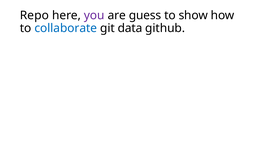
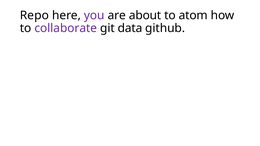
guess: guess -> about
show: show -> atom
collaborate colour: blue -> purple
